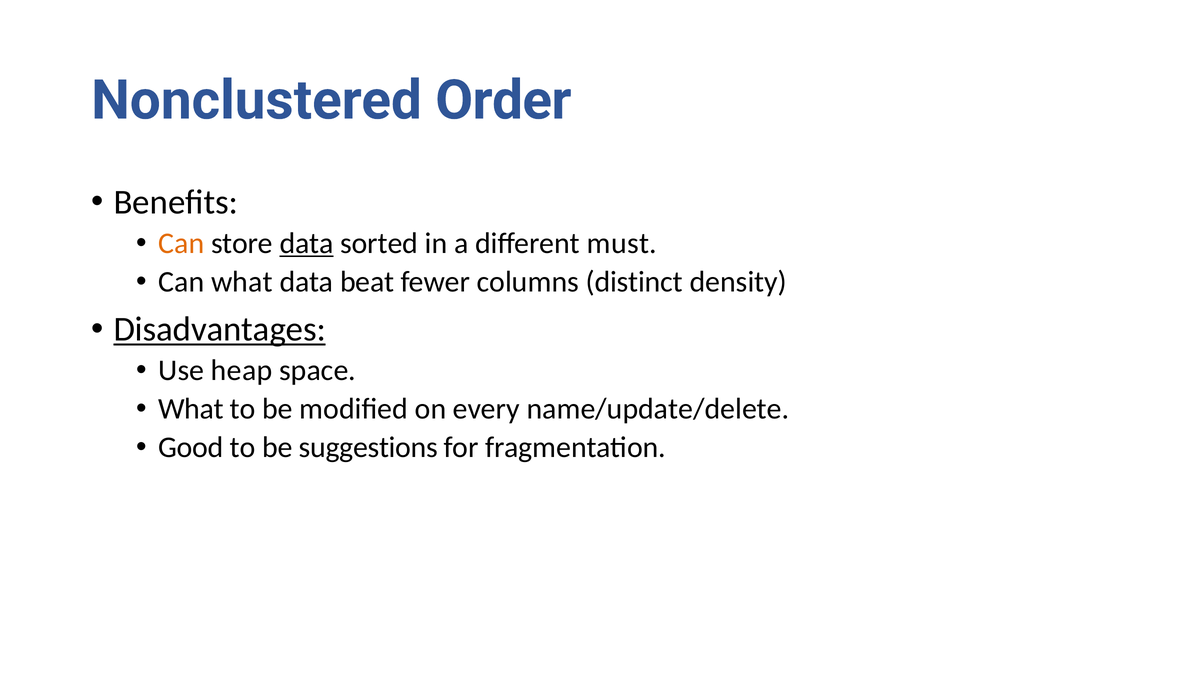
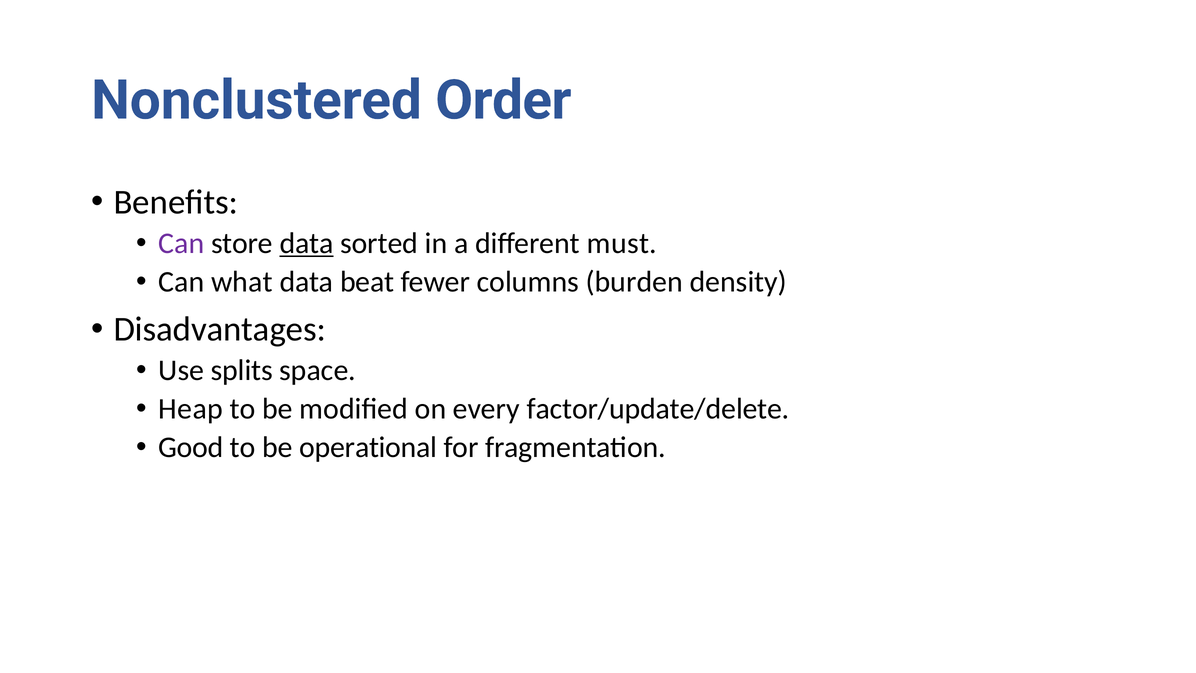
Can at (181, 243) colour: orange -> purple
distinct: distinct -> burden
Disadvantages underline: present -> none
heap: heap -> splits
What at (191, 409): What -> Heap
name/update/delete: name/update/delete -> factor/update/delete
suggestions: suggestions -> operational
